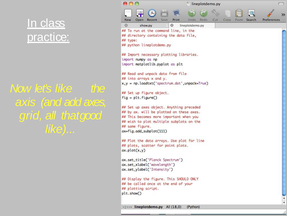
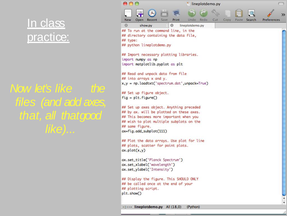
axis: axis -> files
grid: grid -> that
